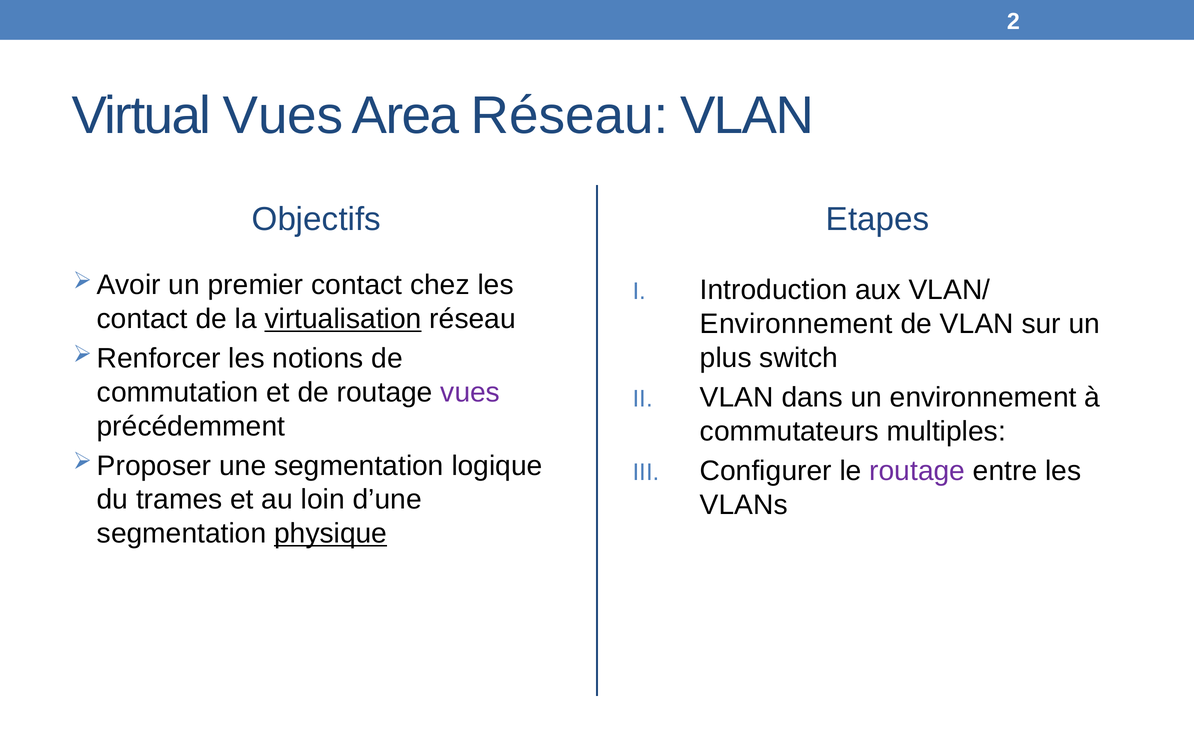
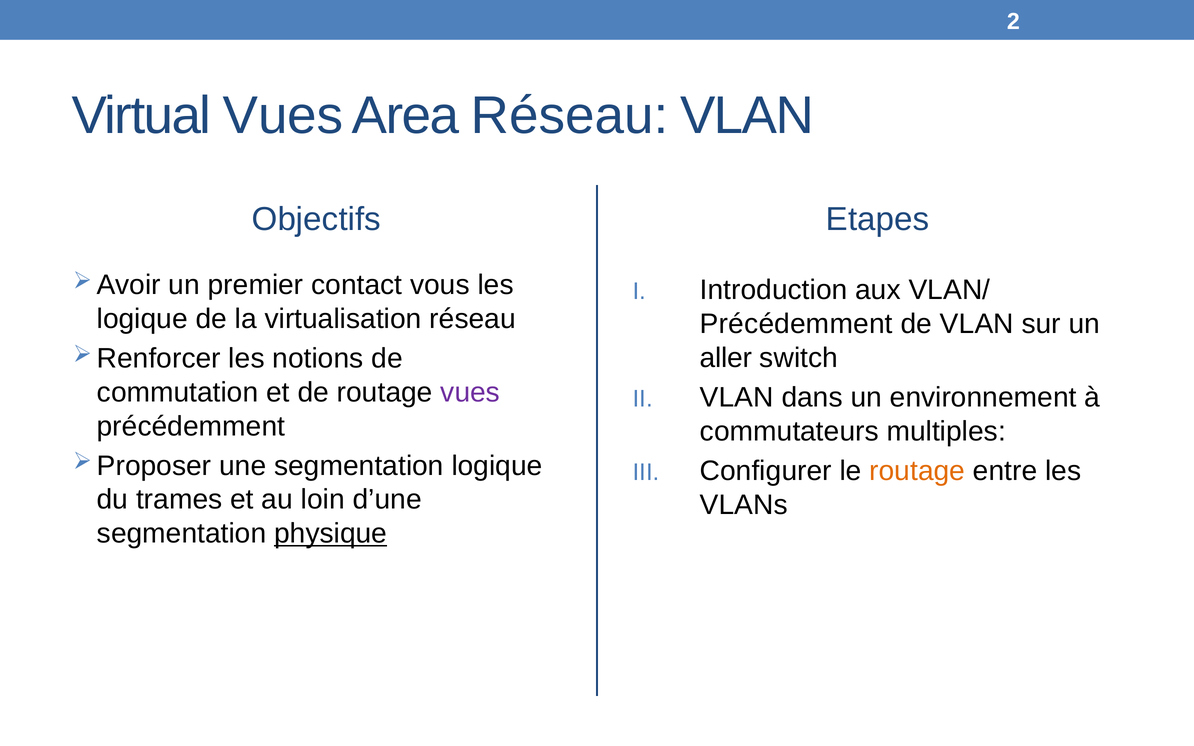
chez: chez -> vous
contact at (142, 319): contact -> logique
virtualisation underline: present -> none
Environnement at (796, 324): Environnement -> Précédemment
plus: plus -> aller
routage at (917, 471) colour: purple -> orange
